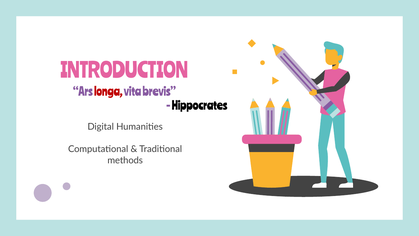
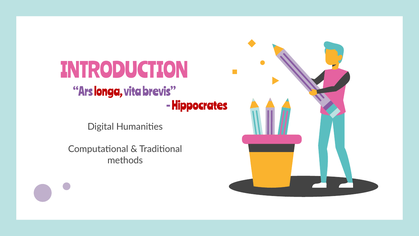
Hippocrates colour: black -> red
